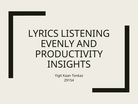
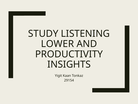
LYRICS: LYRICS -> STUDY
EVENLY: EVENLY -> LOWER
